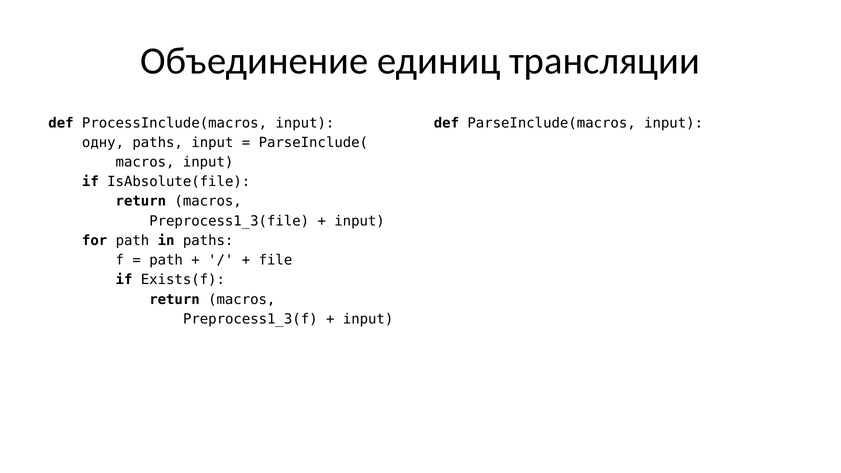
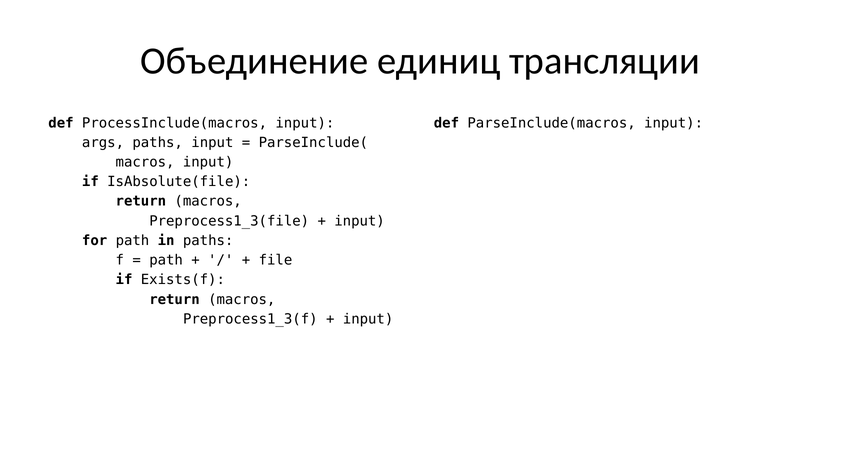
одну: одну -> args
